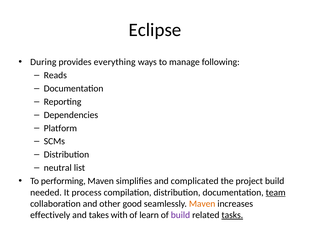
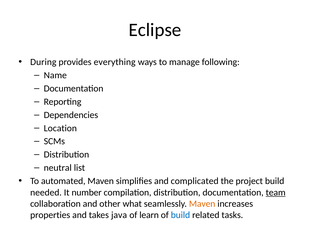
Reads: Reads -> Name
Platform: Platform -> Location
performing: performing -> automated
process: process -> number
good: good -> what
effectively: effectively -> properties
with: with -> java
build at (180, 216) colour: purple -> blue
tasks underline: present -> none
